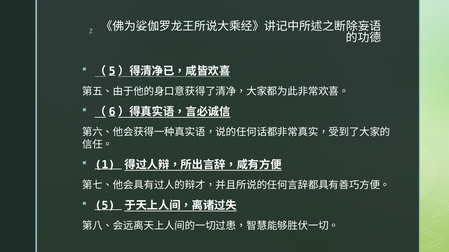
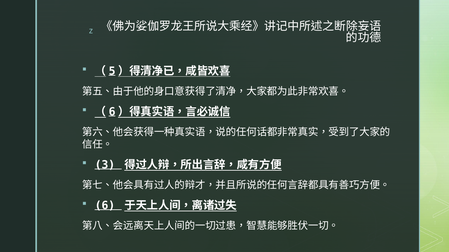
1: 1 -> 3
5: 5 -> 6
